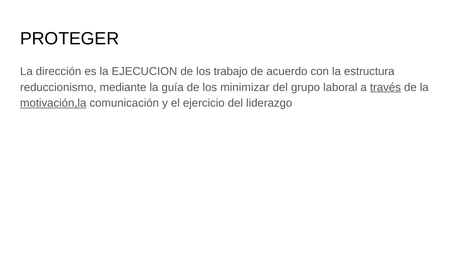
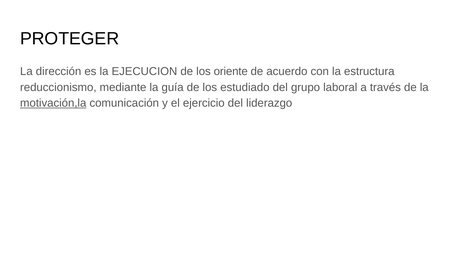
trabajo: trabajo -> oriente
minimizar: minimizar -> estudiado
través underline: present -> none
